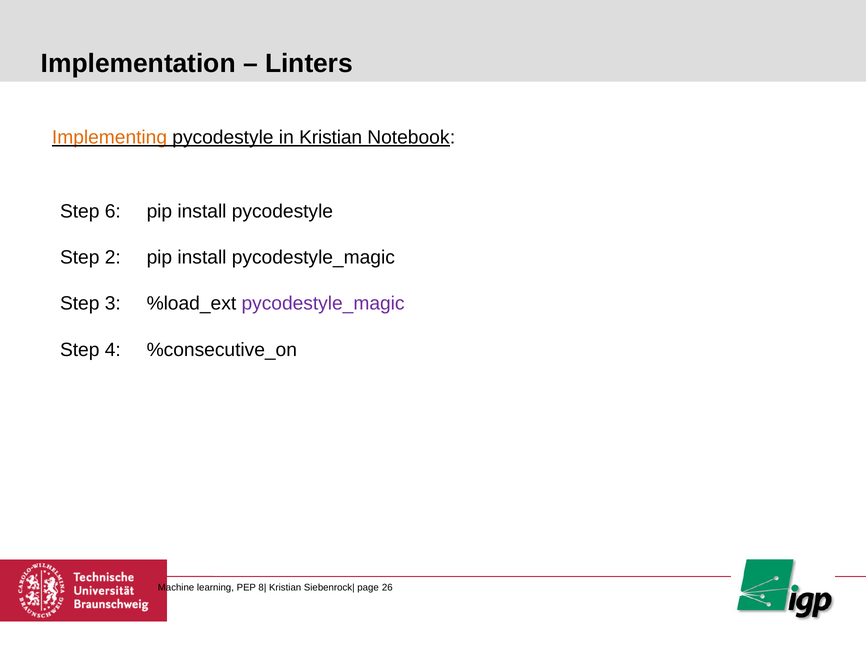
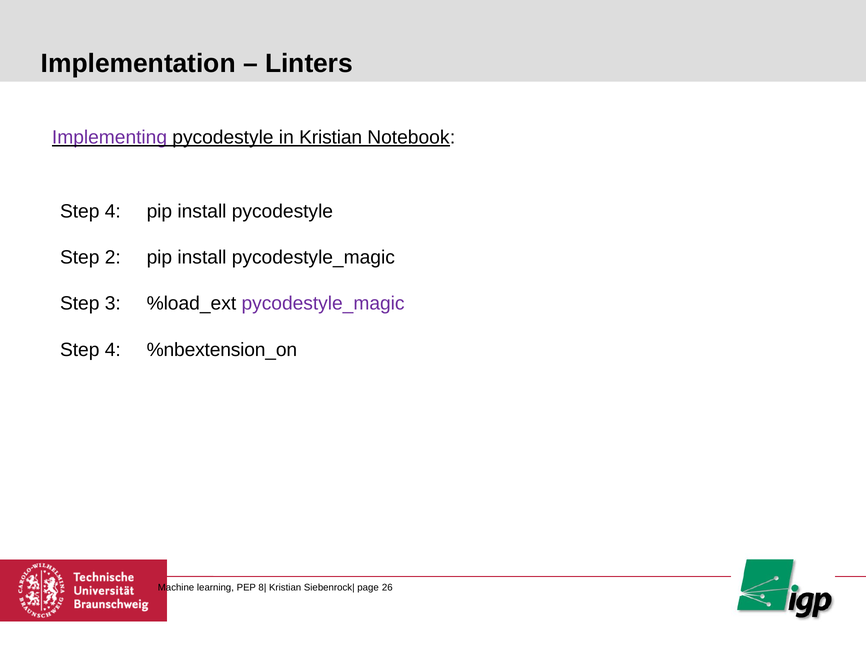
Implementing colour: orange -> purple
6 at (113, 212): 6 -> 4
%consecutive_on: %consecutive_on -> %nbextension_on
